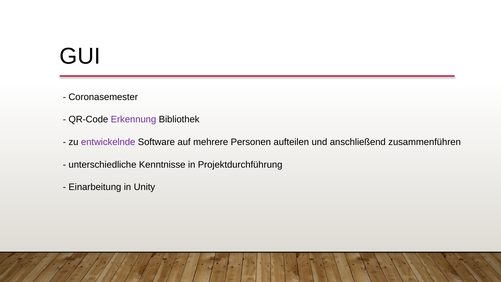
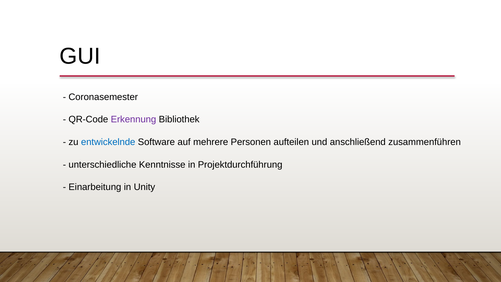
entwickelnde colour: purple -> blue
